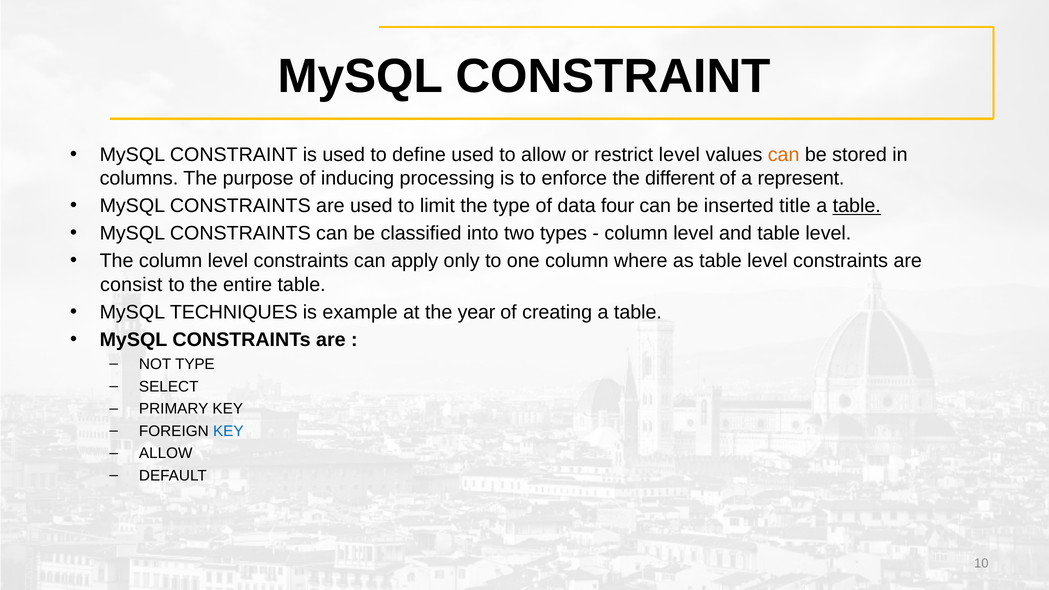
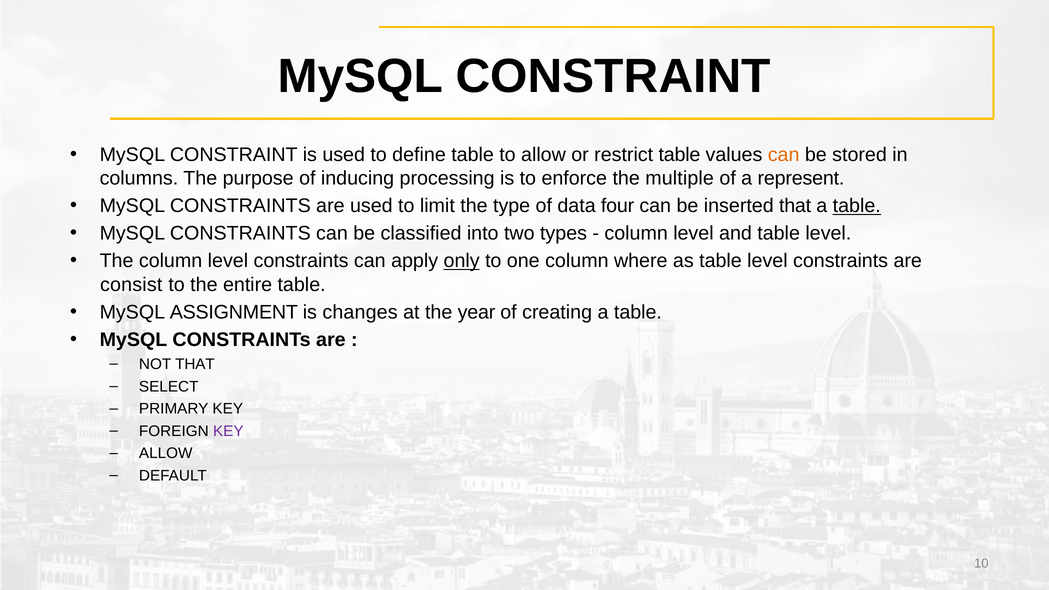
define used: used -> table
restrict level: level -> table
different: different -> multiple
inserted title: title -> that
only underline: none -> present
TECHNIQUES: TECHNIQUES -> ASSIGNMENT
example: example -> changes
NOT TYPE: TYPE -> THAT
KEY at (228, 431) colour: blue -> purple
